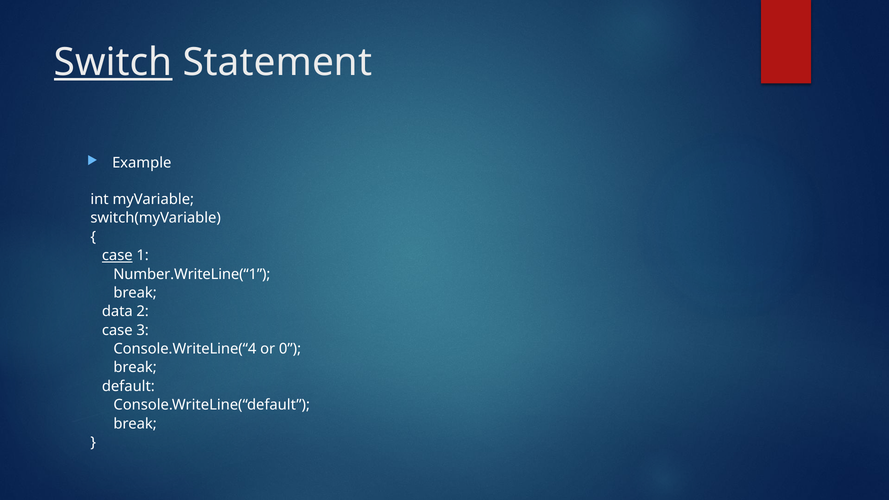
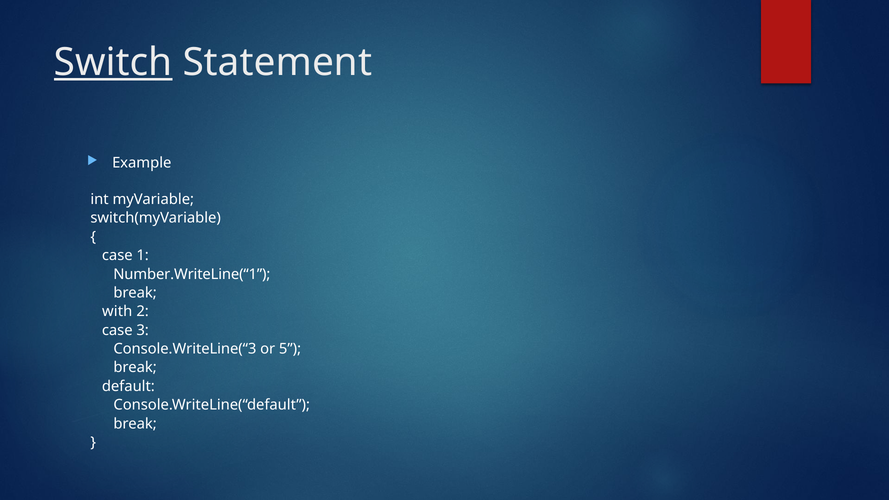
case at (117, 255) underline: present -> none
data: data -> with
Console.WriteLine(“4: Console.WriteLine(“4 -> Console.WriteLine(“3
0: 0 -> 5
